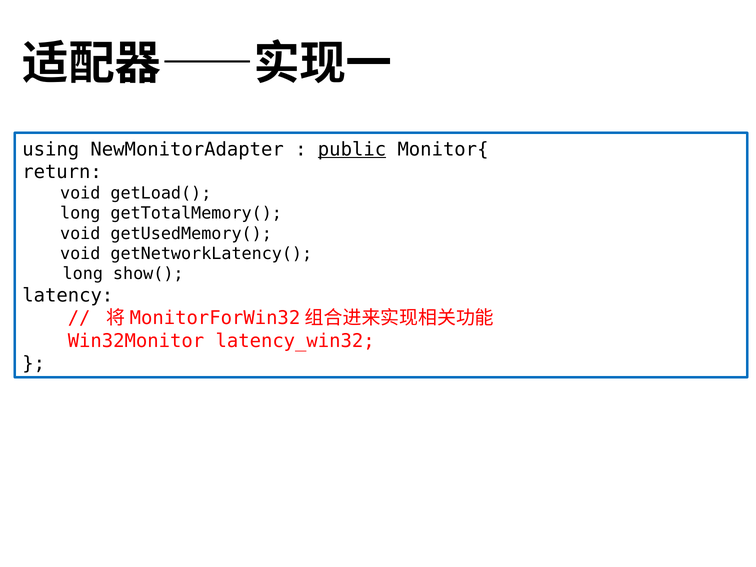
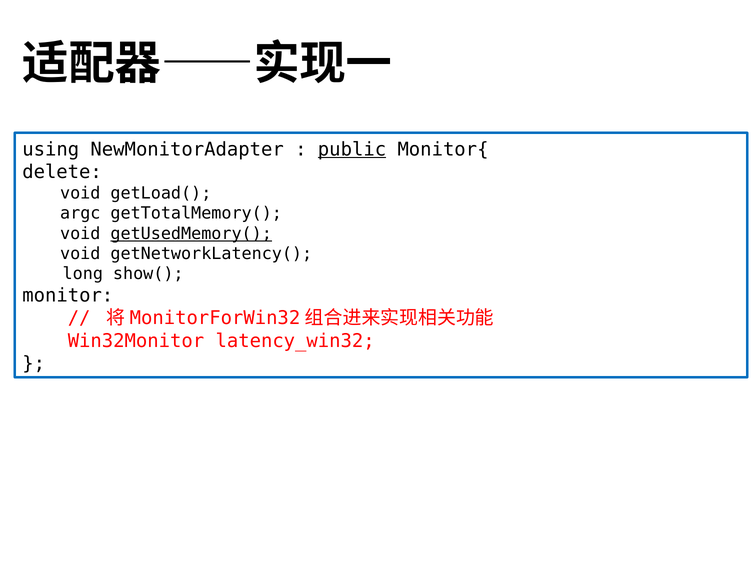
return: return -> delete
long at (80, 213): long -> argc
getUsedMemory( underline: none -> present
latency: latency -> monitor
